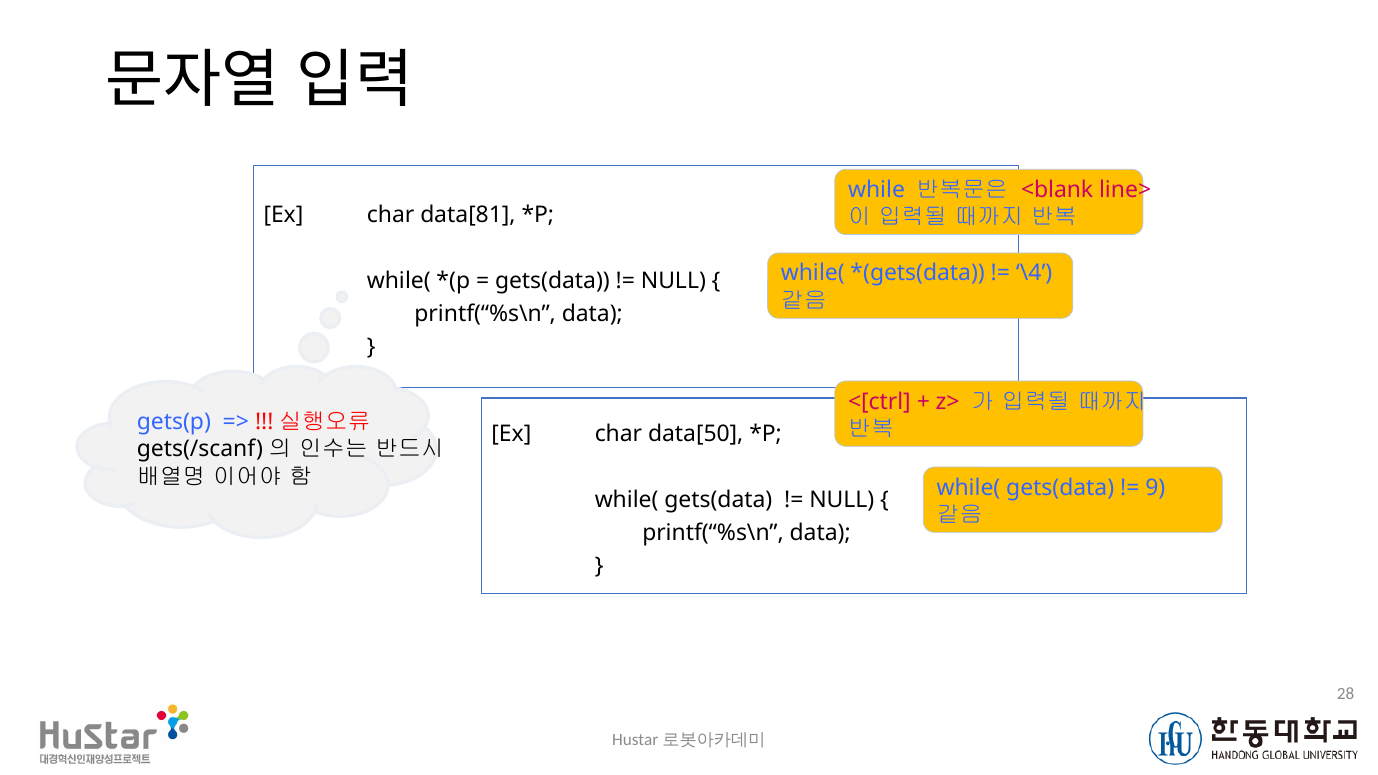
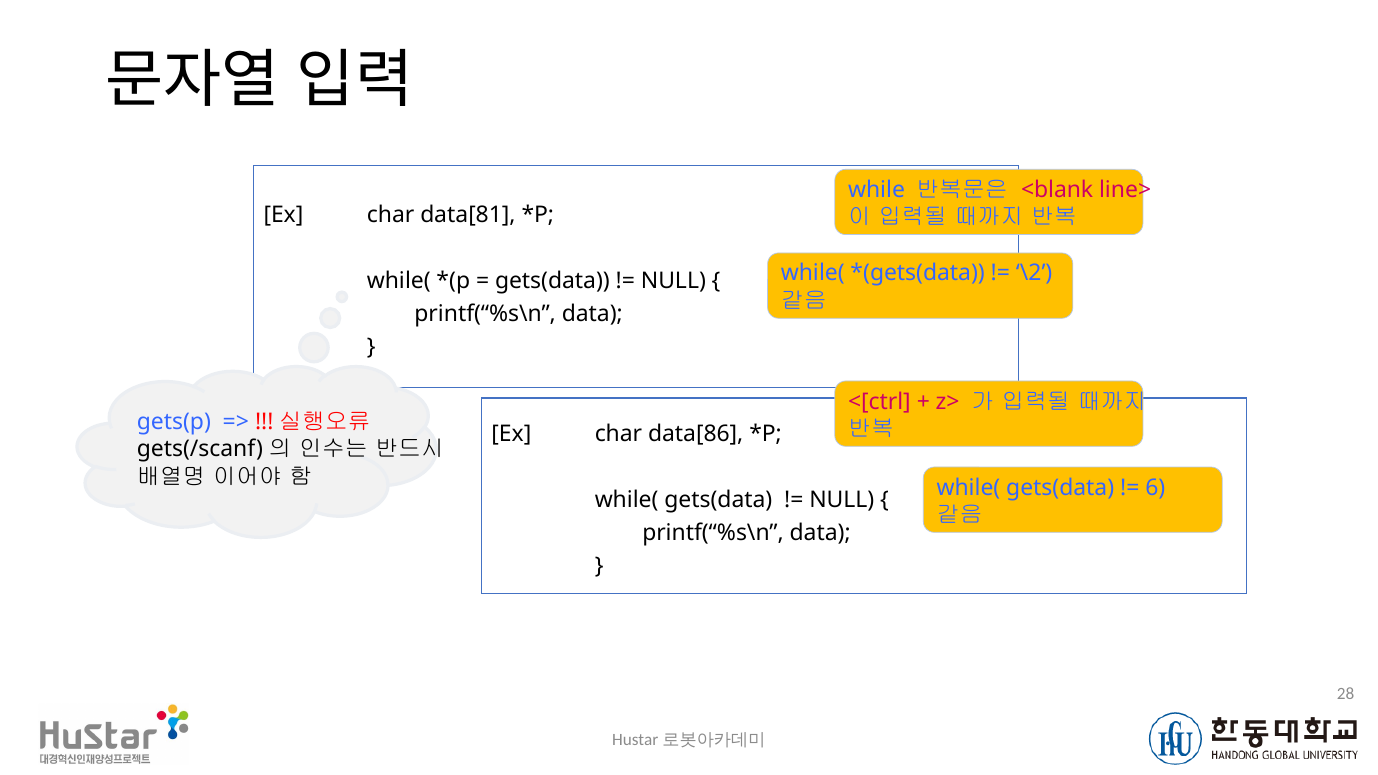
\4: \4 -> \2
data[50: data[50 -> data[86
9: 9 -> 6
